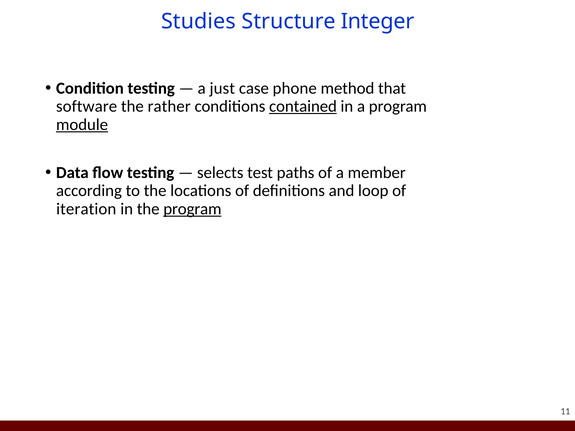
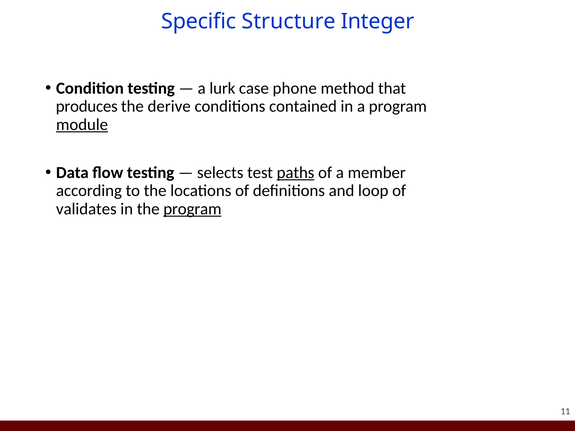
Studies: Studies -> Specific
just: just -> lurk
software: software -> produces
rather: rather -> derive
contained underline: present -> none
paths underline: none -> present
iteration: iteration -> validates
